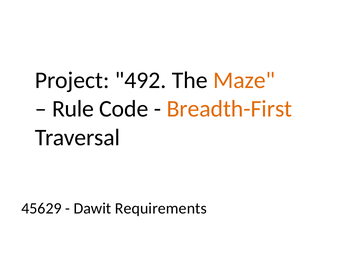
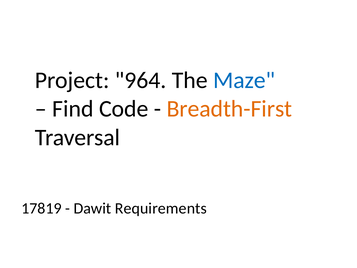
492: 492 -> 964
Maze colour: orange -> blue
Rule: Rule -> Find
45629: 45629 -> 17819
